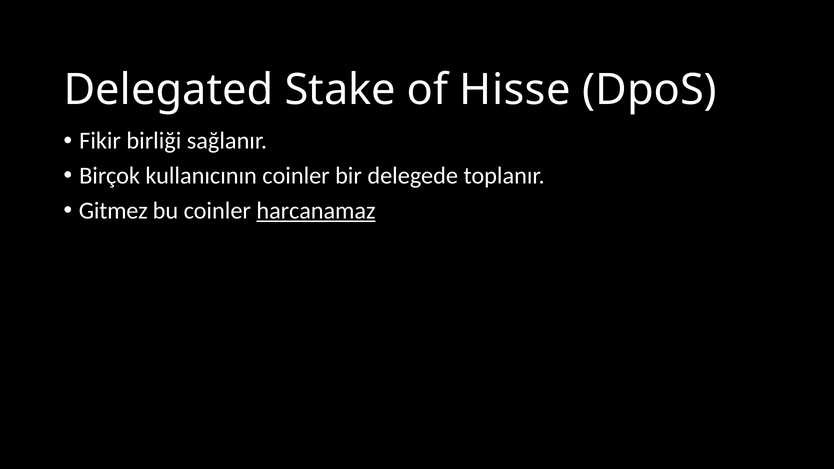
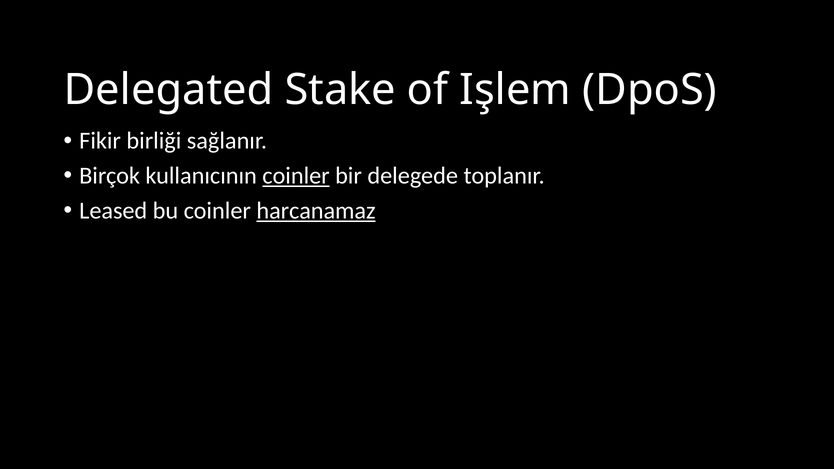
Hisse: Hisse -> Işlem
coinler at (296, 176) underline: none -> present
Gitmez: Gitmez -> Leased
